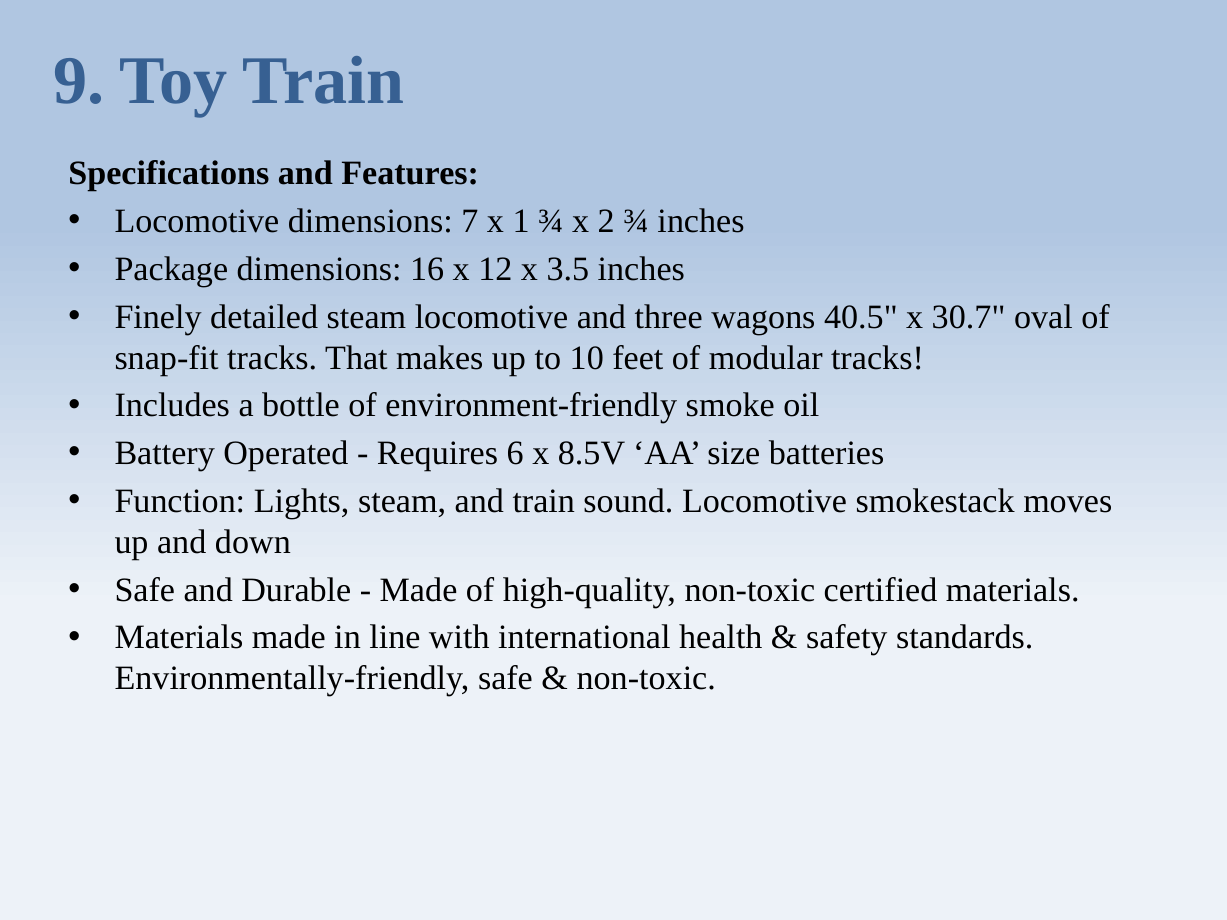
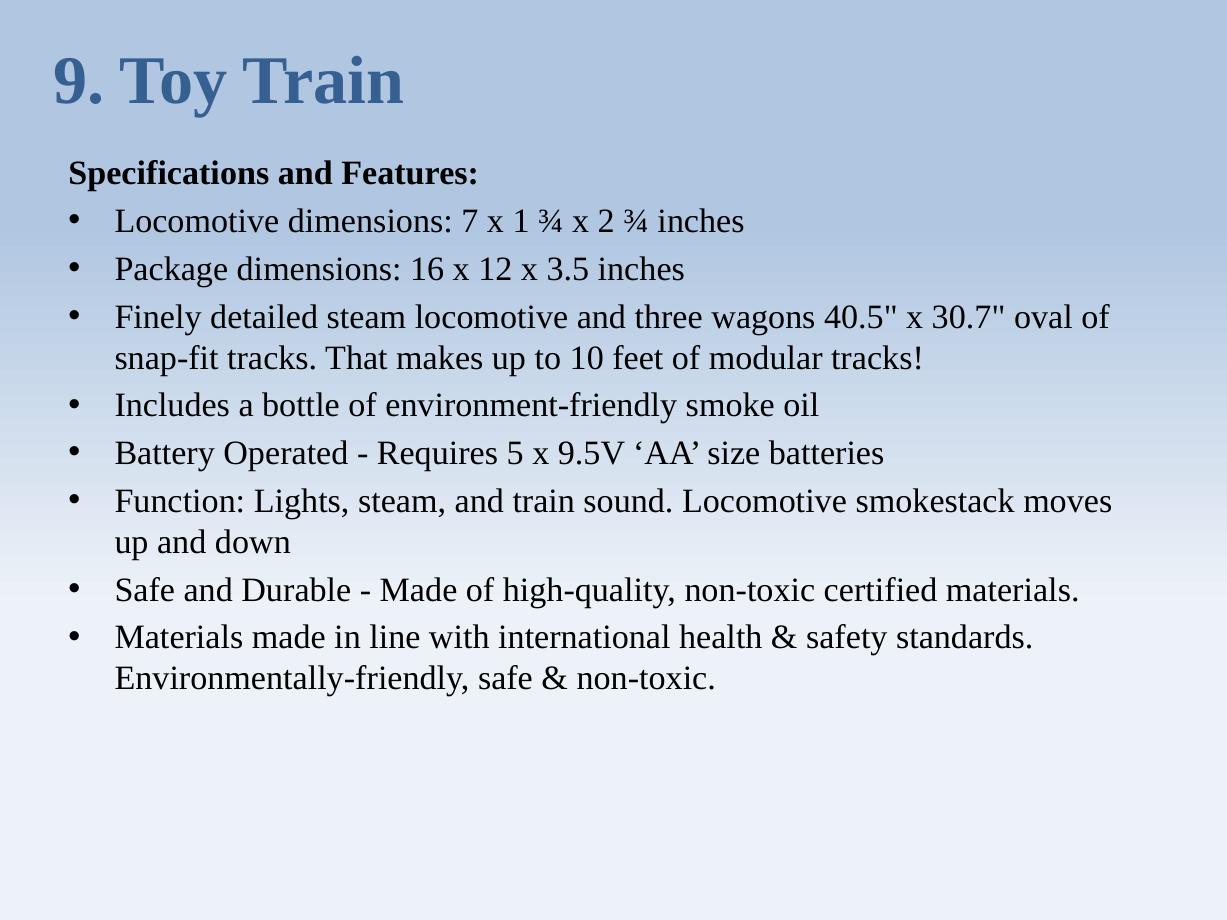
6: 6 -> 5
8.5V: 8.5V -> 9.5V
